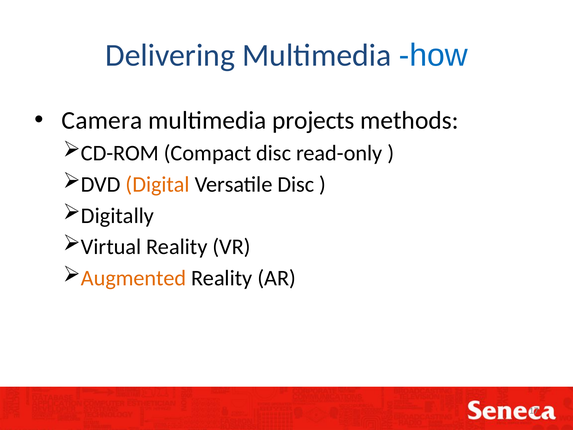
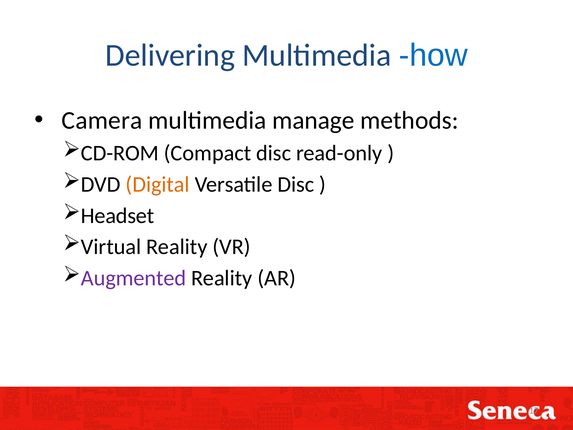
projects: projects -> manage
Digitally: Digitally -> Headset
Augmented colour: orange -> purple
